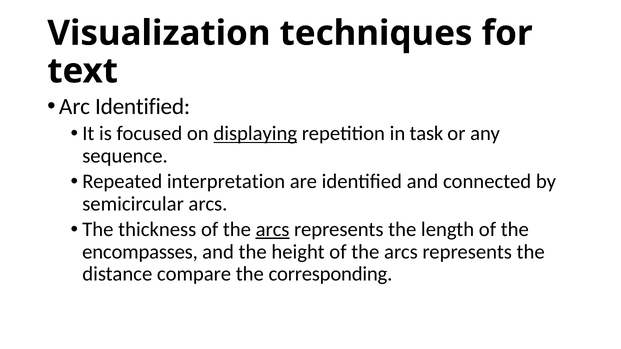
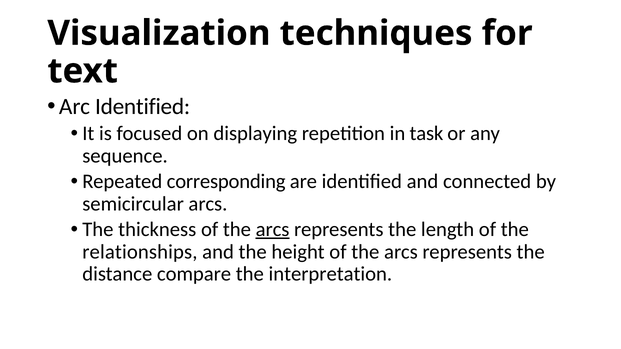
displaying underline: present -> none
interpretation: interpretation -> corresponding
encompasses: encompasses -> relationships
corresponding: corresponding -> interpretation
